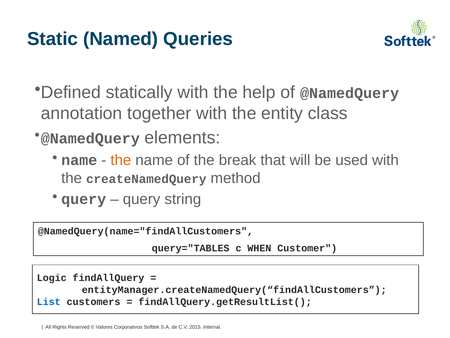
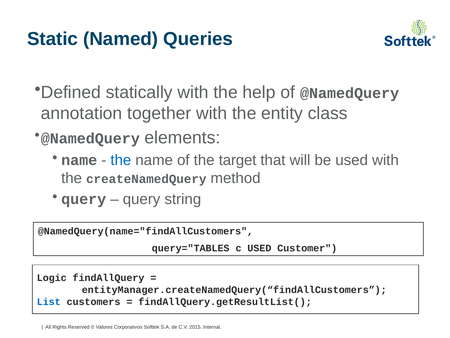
the at (121, 160) colour: orange -> blue
break: break -> target
c WHEN: WHEN -> USED
